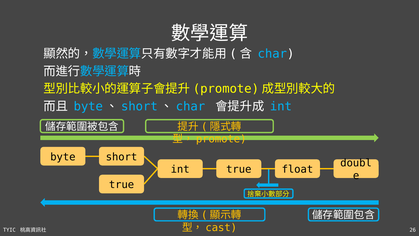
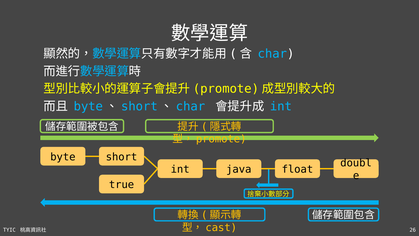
int true: true -> java
